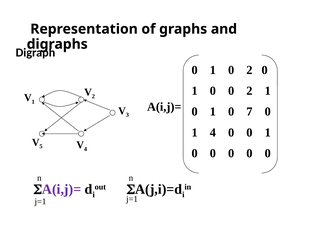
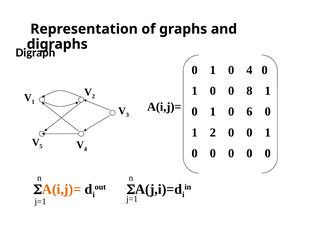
1 0 2: 2 -> 4
0 0 2: 2 -> 8
7: 7 -> 6
1 4: 4 -> 2
A(i,j)= at (62, 189) colour: purple -> orange
